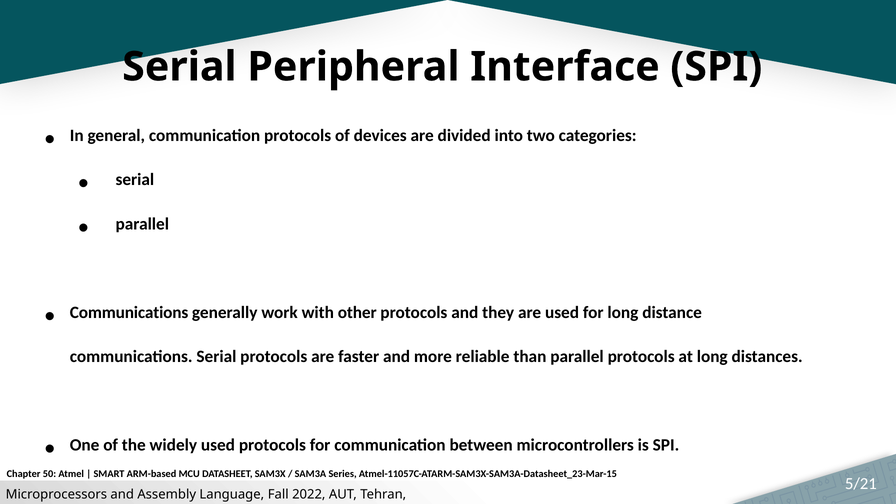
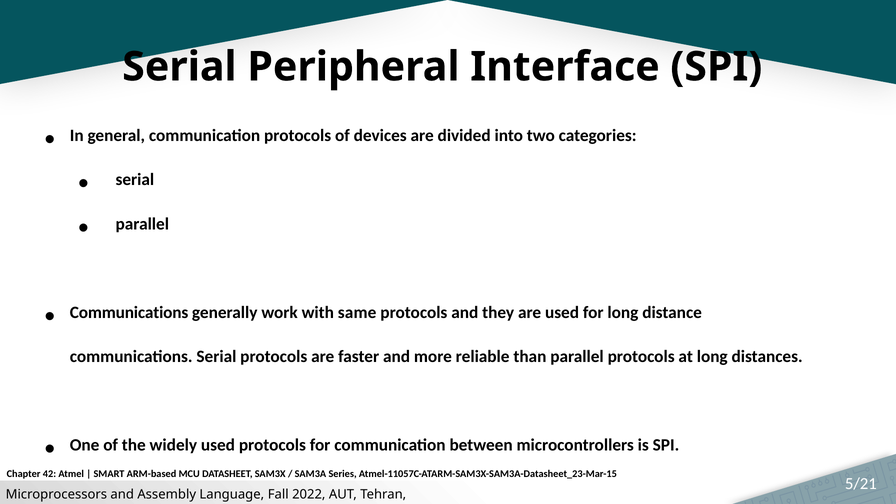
other: other -> same
50: 50 -> 42
